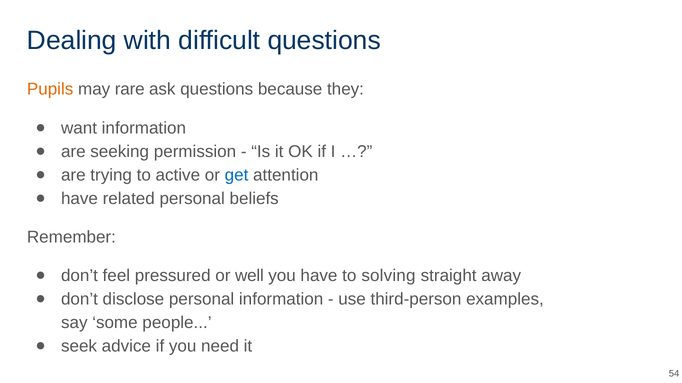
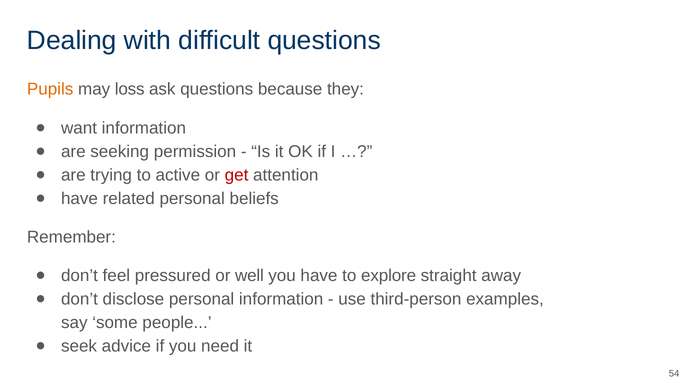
rare: rare -> loss
get colour: blue -> red
solving: solving -> explore
